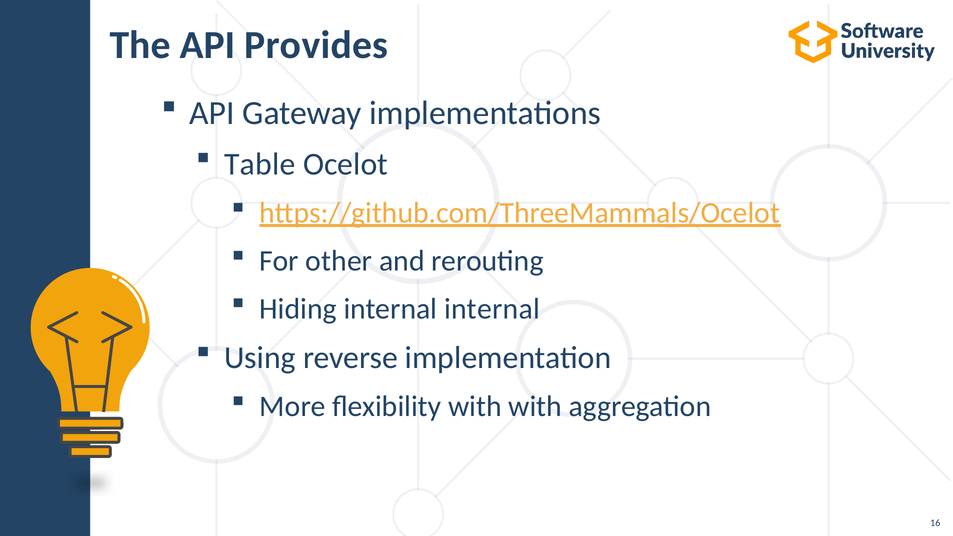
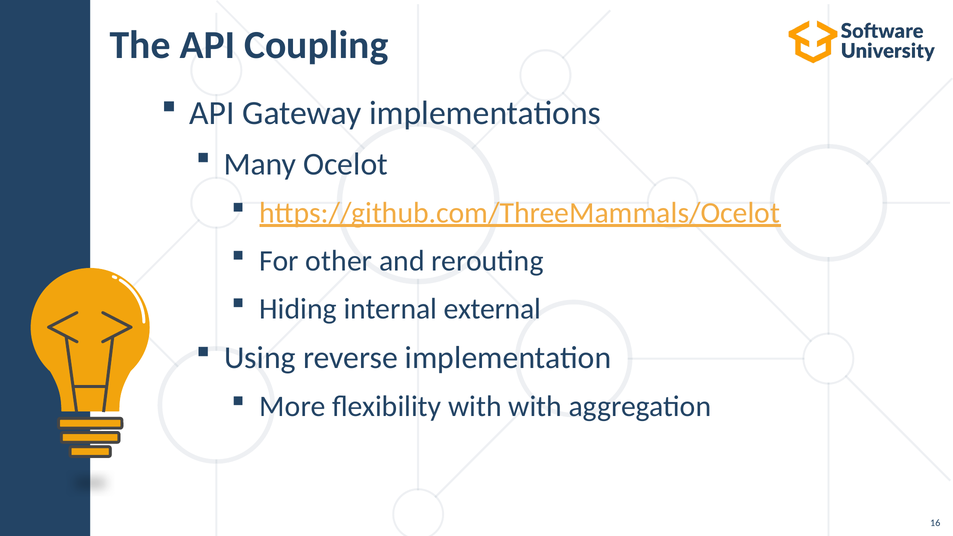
Provides: Provides -> Coupling
Table: Table -> Many
internal internal: internal -> external
